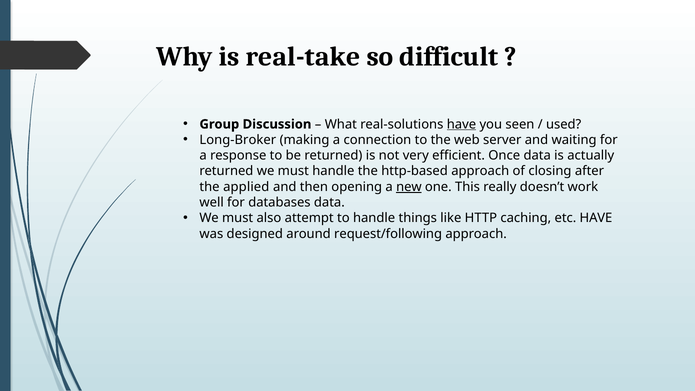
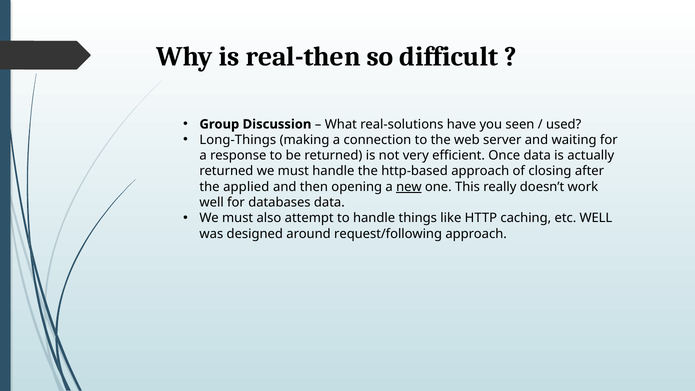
real-take: real-take -> real-then
have at (461, 124) underline: present -> none
Long-Broker: Long-Broker -> Long-Things
etc HAVE: HAVE -> WELL
